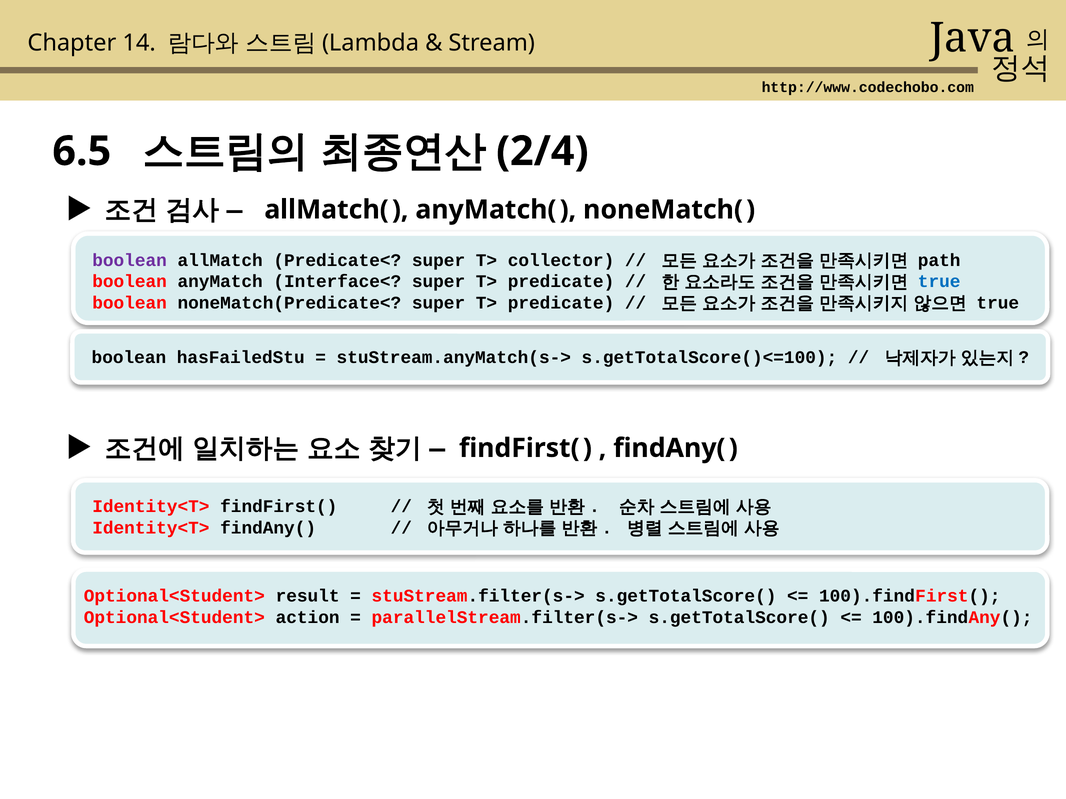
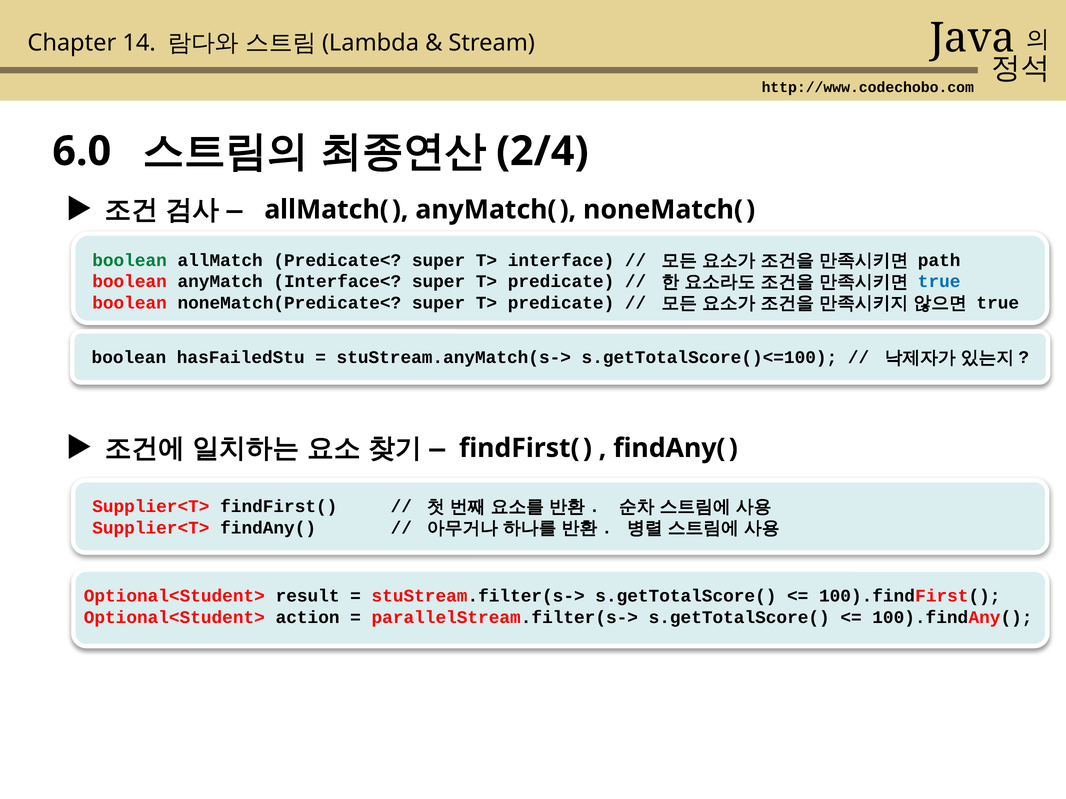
6.5: 6.5 -> 6.0
boolean at (130, 260) colour: purple -> green
collector: collector -> interface
Identity<T> at (151, 507): Identity<T> -> Supplier<T>
Identity<T> at (151, 528): Identity<T> -> Supplier<T>
